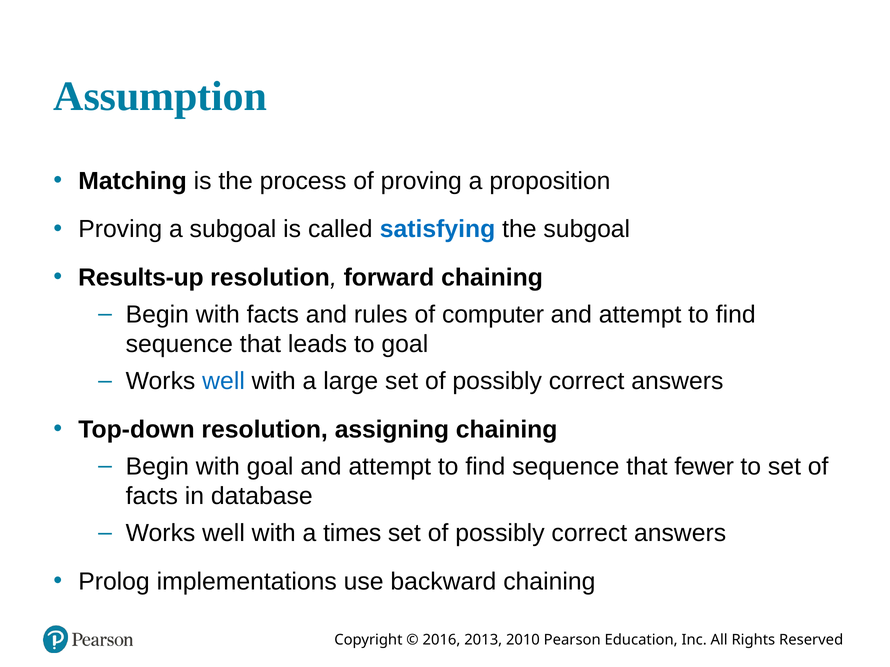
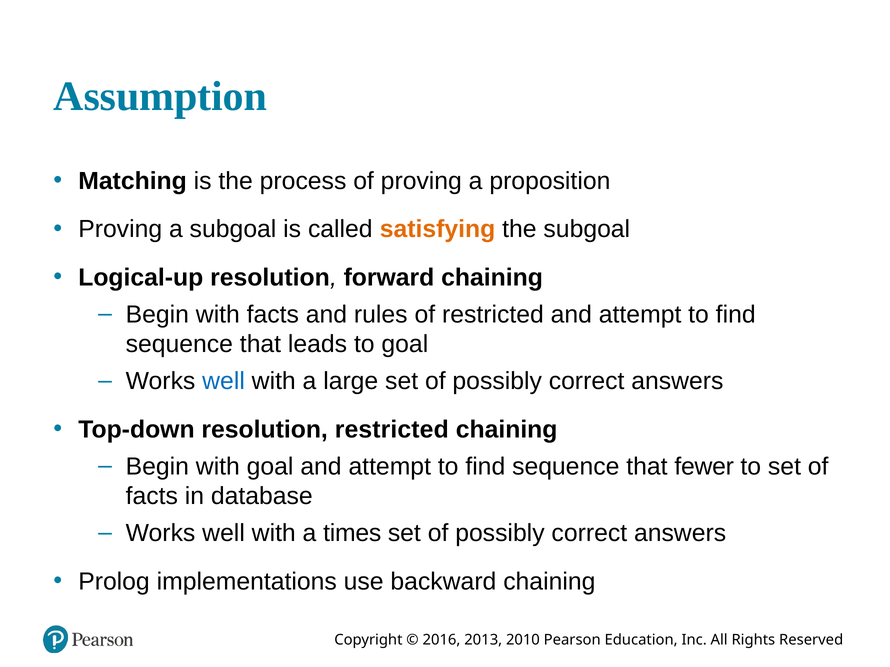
satisfying colour: blue -> orange
Results-up: Results-up -> Logical-up
of computer: computer -> restricted
resolution assigning: assigning -> restricted
